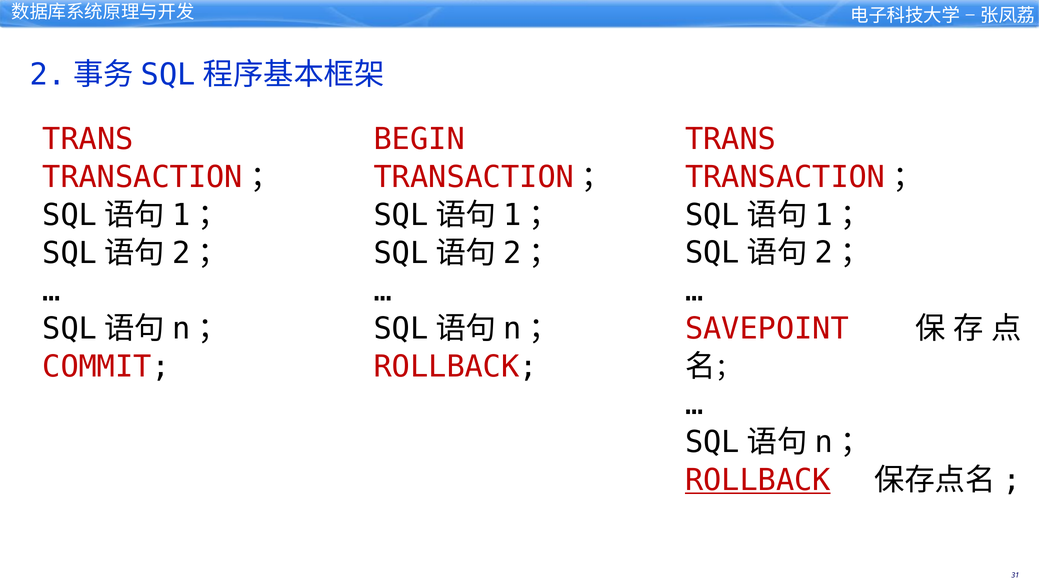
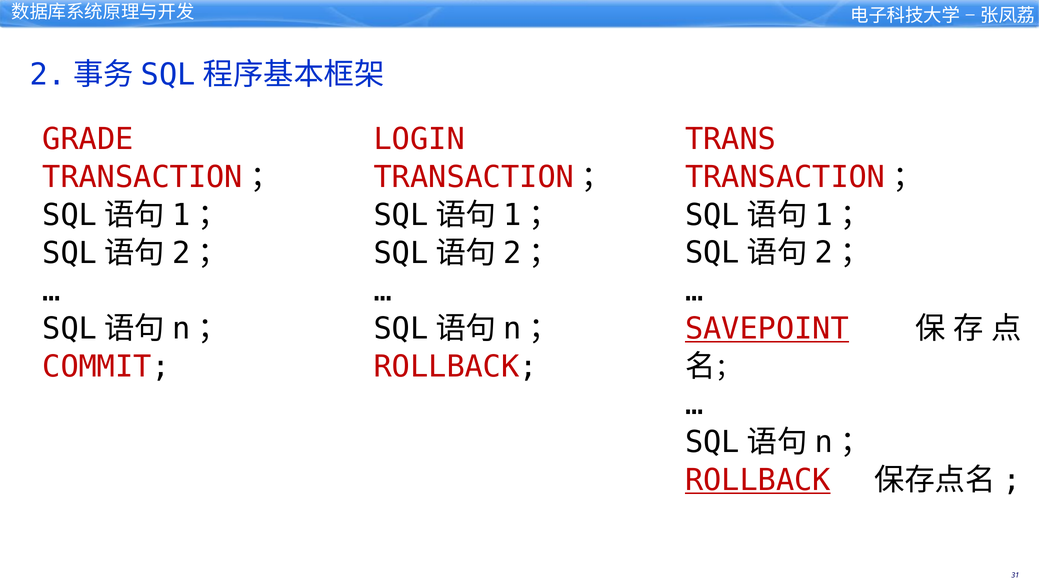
TRANS at (88, 140): TRANS -> GRADE
BEGIN: BEGIN -> LOGIN
SAVEPOINT underline: none -> present
